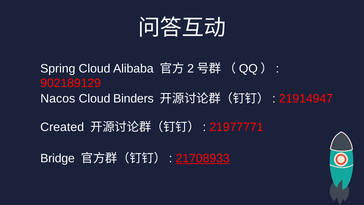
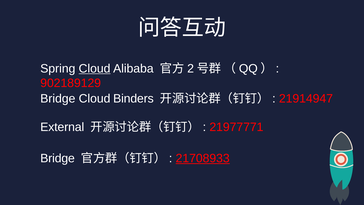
Cloud at (95, 68) underline: none -> present
Nacos at (58, 98): Nacos -> Bridge
Created: Created -> External
